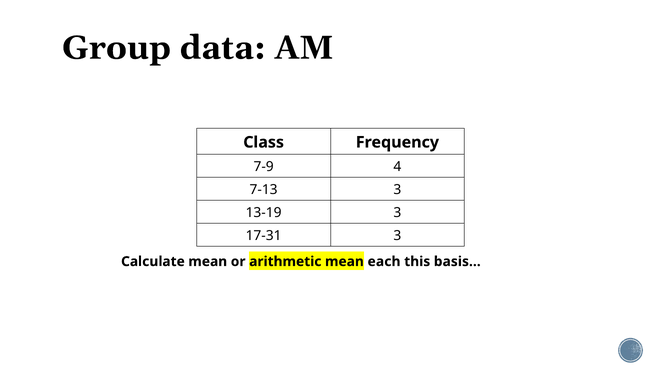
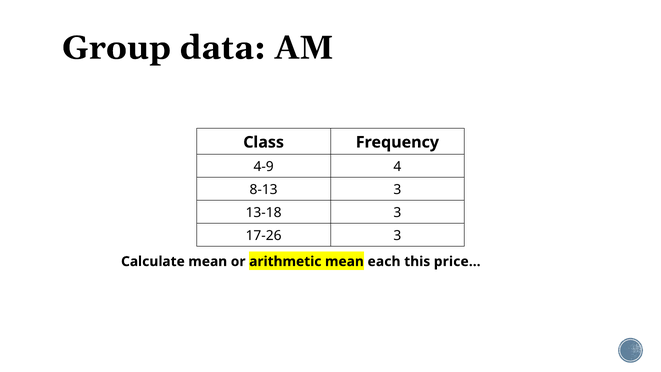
7-9: 7-9 -> 4-9
7-13: 7-13 -> 8-13
13-19: 13-19 -> 13-18
17-31: 17-31 -> 17-26
basis…: basis… -> price…
